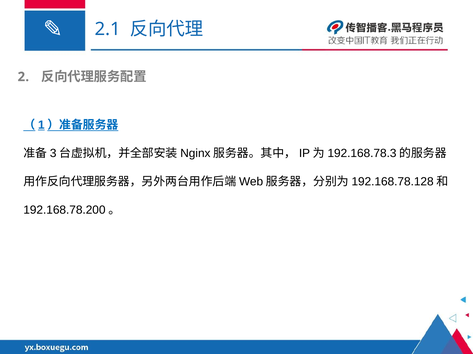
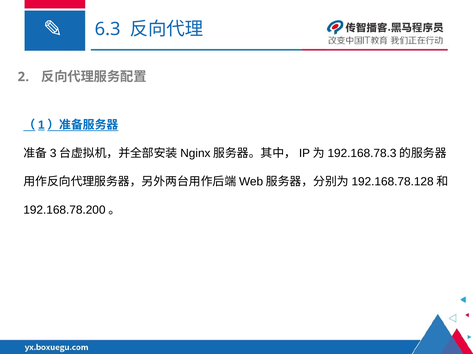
2.1: 2.1 -> 6.3
